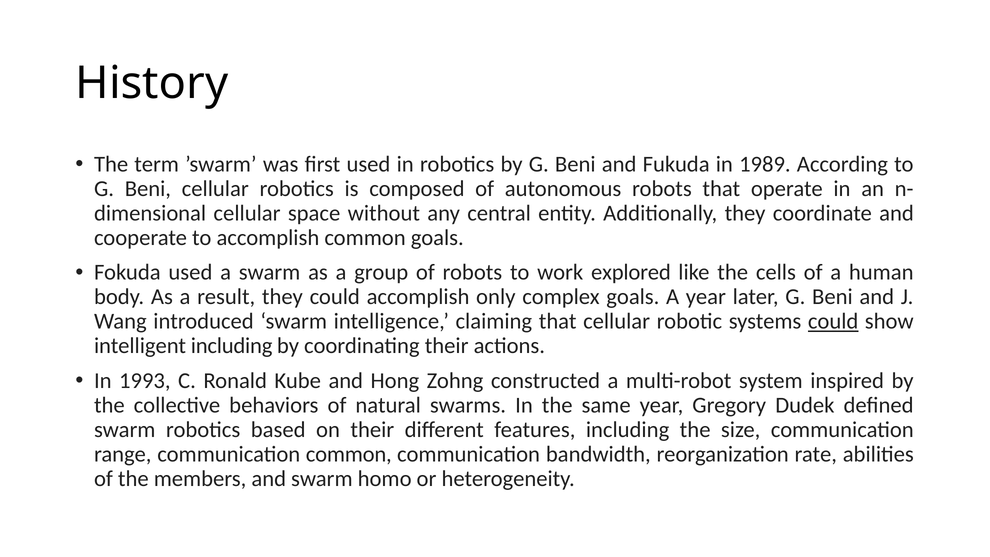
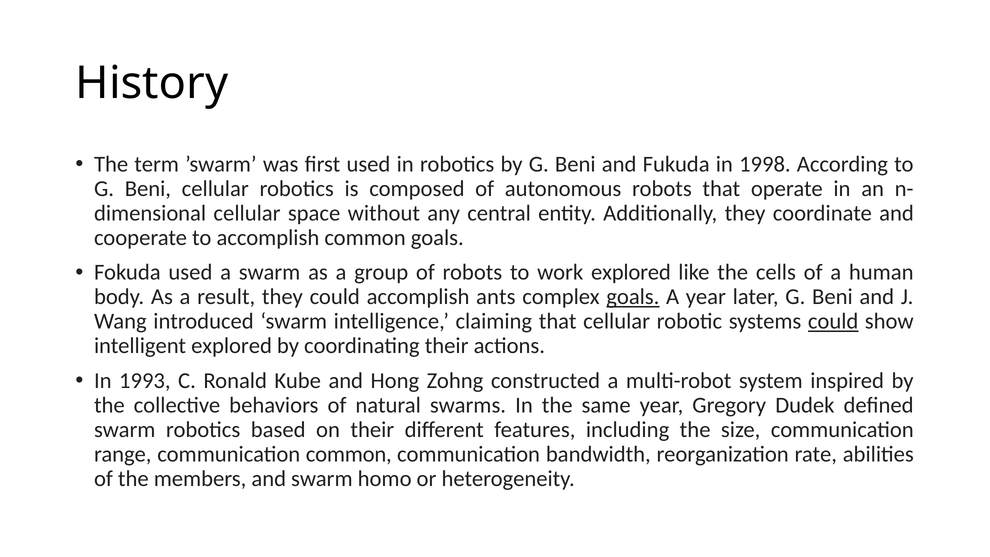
1989: 1989 -> 1998
only: only -> ants
goals at (633, 297) underline: none -> present
intelligent including: including -> explored
